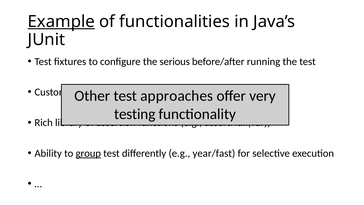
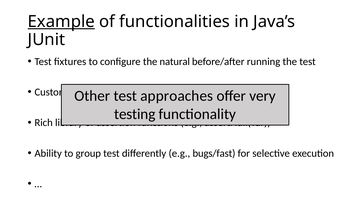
serious: serious -> natural
group underline: present -> none
year/fast: year/fast -> bugs/fast
